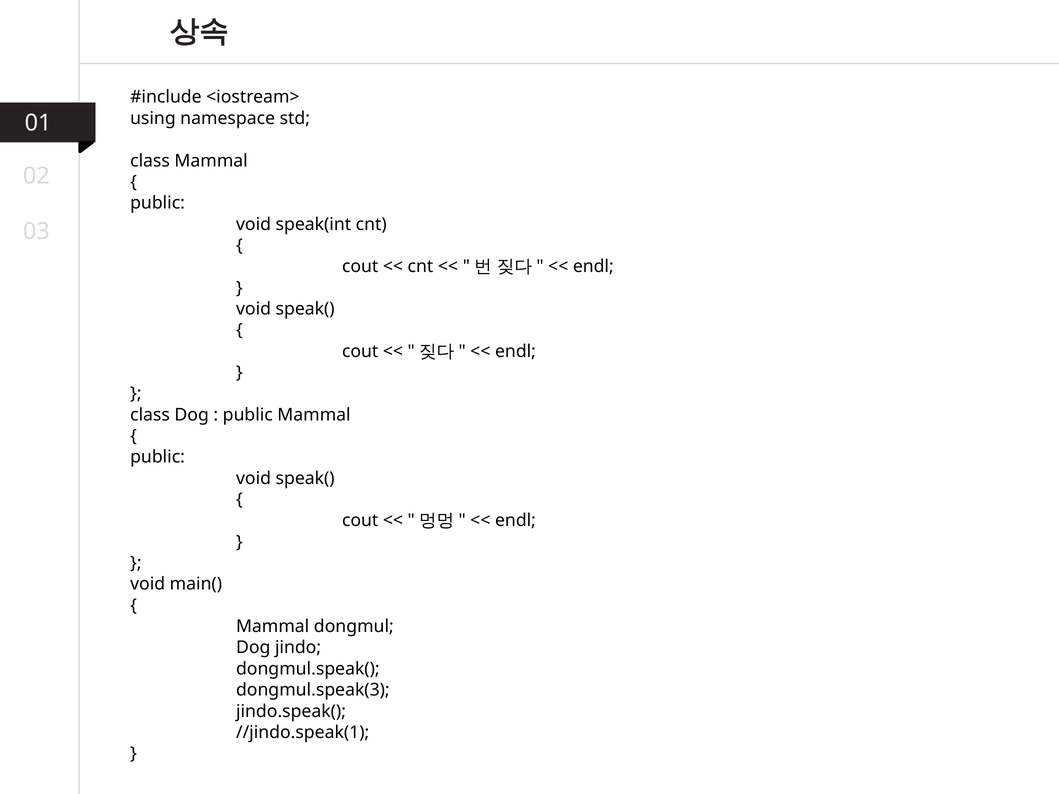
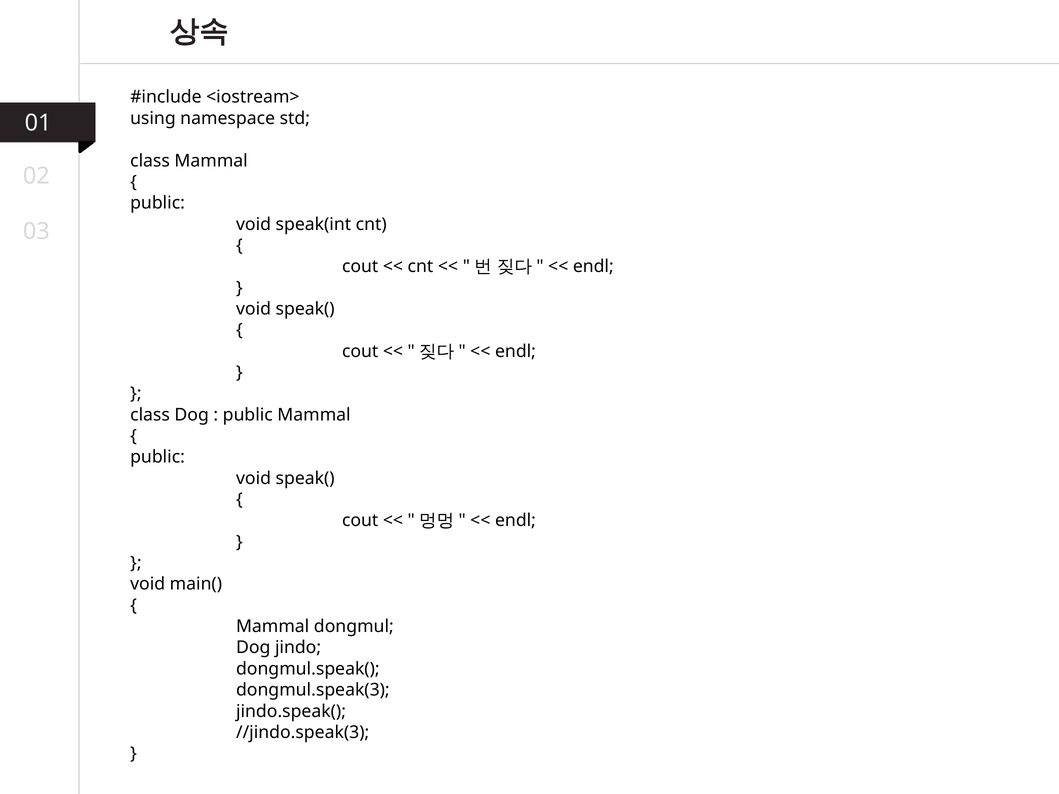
//jindo.speak(1: //jindo.speak(1 -> //jindo.speak(3
